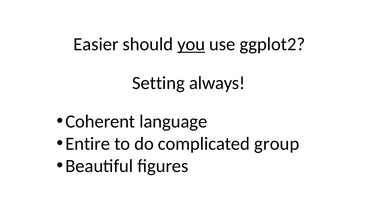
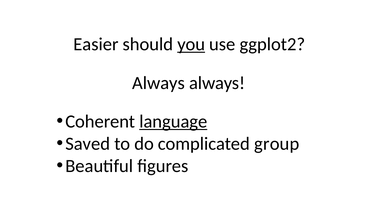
Setting at (158, 83): Setting -> Always
language underline: none -> present
Entire: Entire -> Saved
